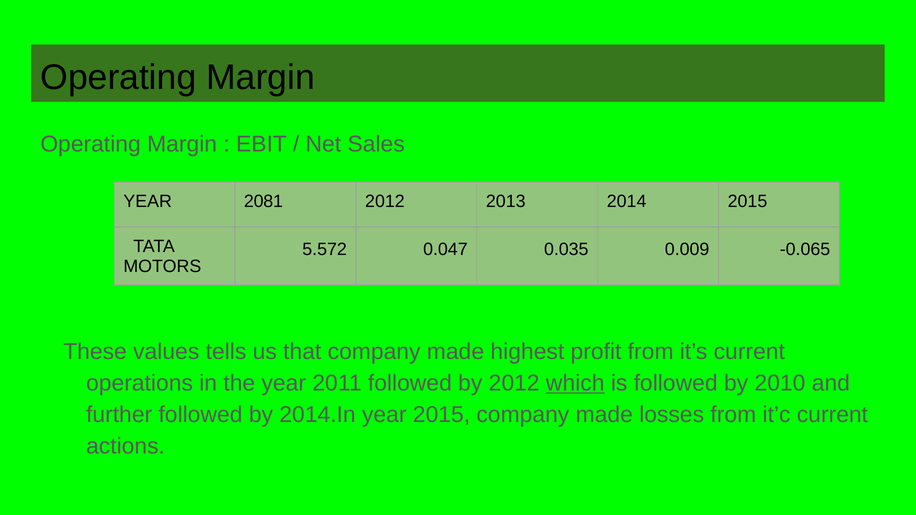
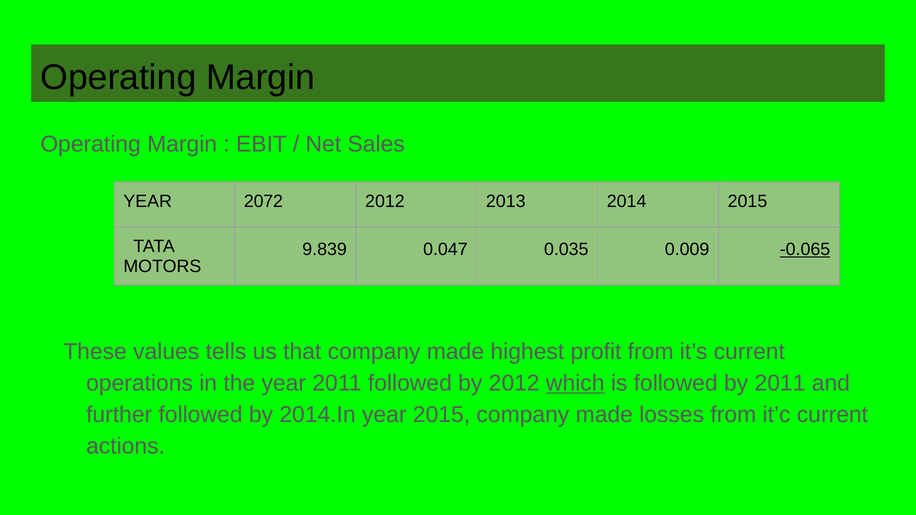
2081: 2081 -> 2072
5.572: 5.572 -> 9.839
-0.065 underline: none -> present
by 2010: 2010 -> 2011
